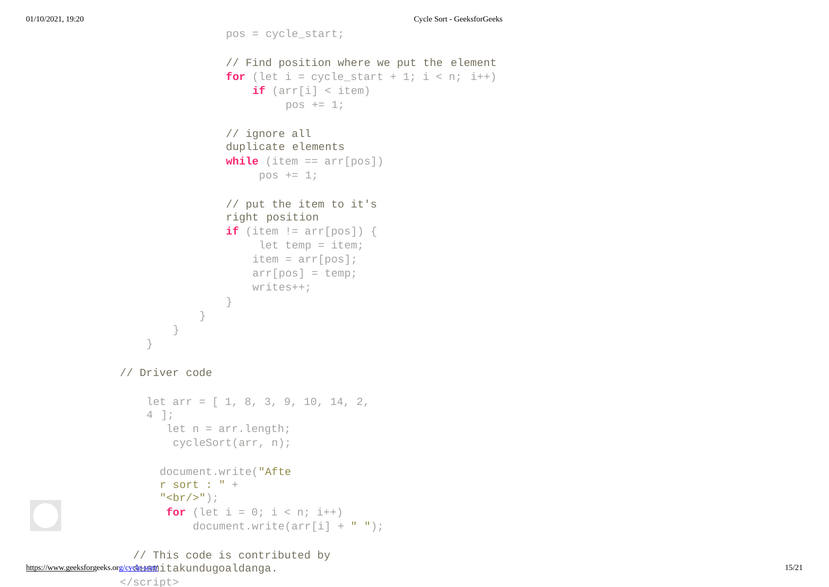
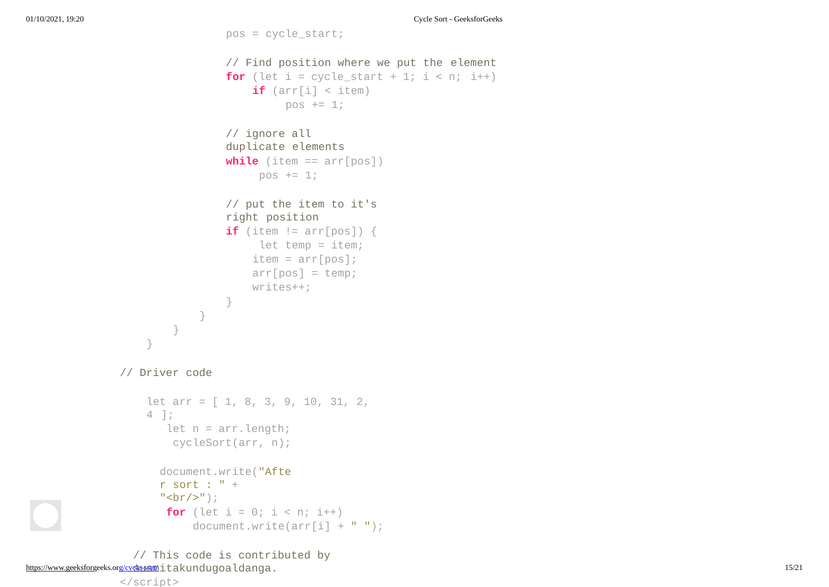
14: 14 -> 31
